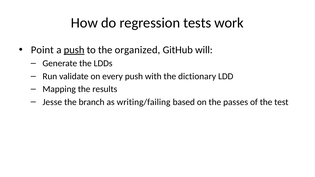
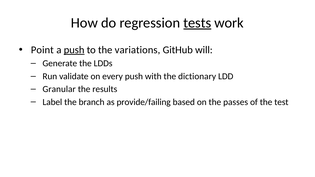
tests underline: none -> present
organized: organized -> variations
Mapping: Mapping -> Granular
Jesse: Jesse -> Label
writing/failing: writing/failing -> provide/failing
